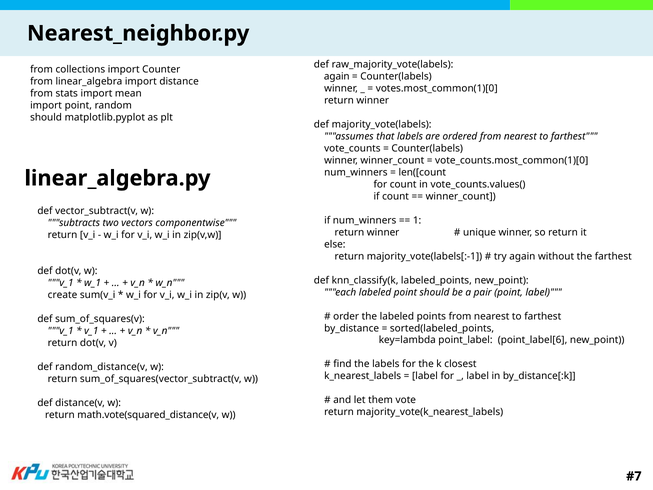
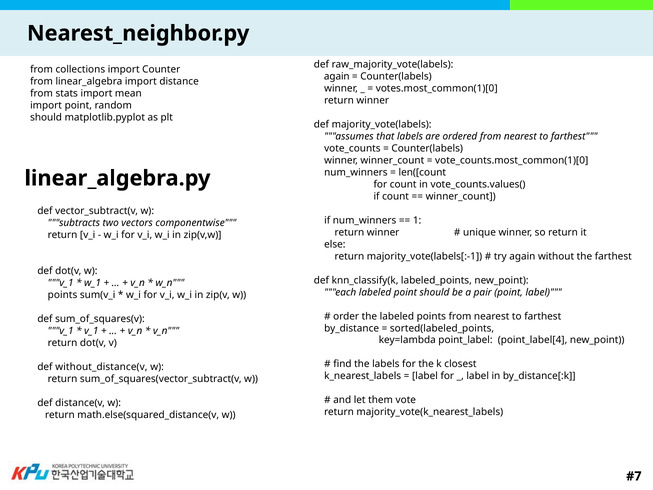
create at (63, 295): create -> points
point_label[6: point_label[6 -> point_label[4
random_distance(v: random_distance(v -> without_distance(v
math.vote(squared_distance(v: math.vote(squared_distance(v -> math.else(squared_distance(v
